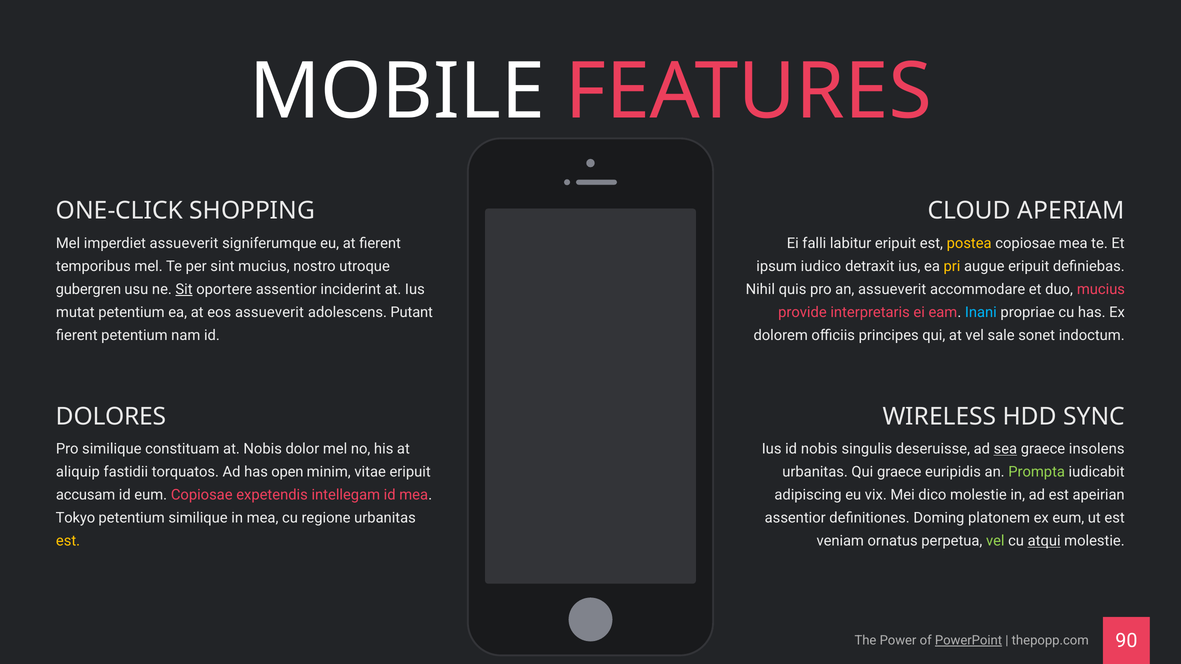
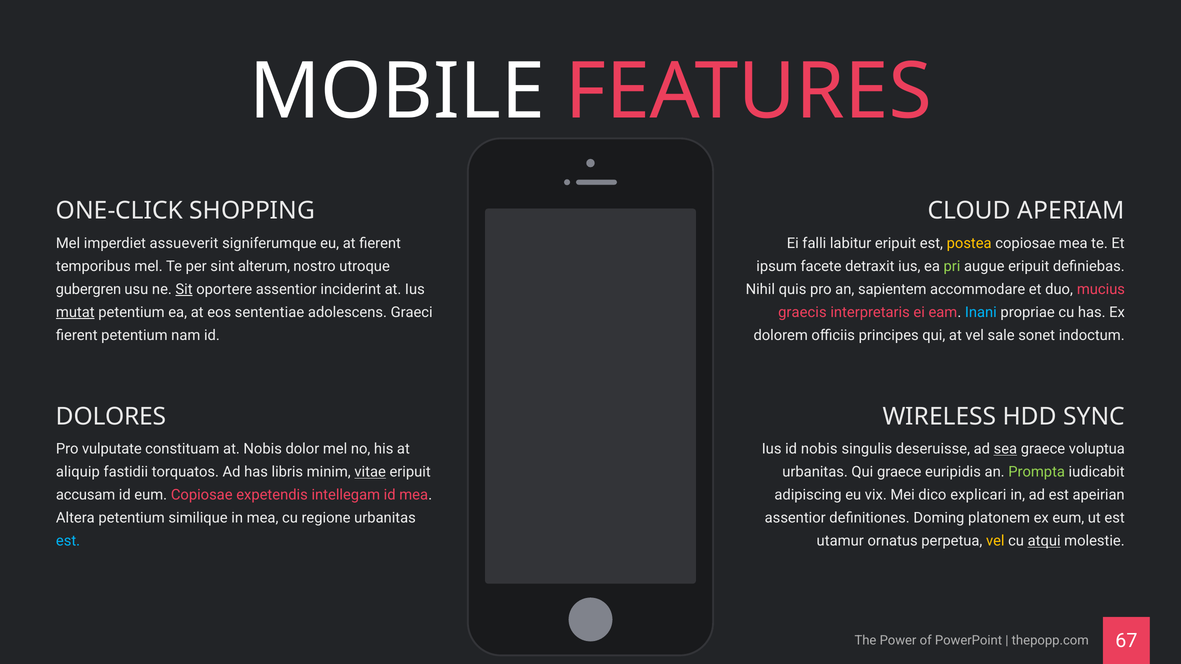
sint mucius: mucius -> alterum
iudico: iudico -> facete
pri colour: yellow -> light green
an assueverit: assueverit -> sapientem
mutat underline: none -> present
eos assueverit: assueverit -> sententiae
Putant: Putant -> Graeci
provide: provide -> graecis
Pro similique: similique -> vulputate
insolens: insolens -> voluptua
open: open -> libris
vitae underline: none -> present
dico molestie: molestie -> explicari
Tokyo: Tokyo -> Altera
est at (68, 541) colour: yellow -> light blue
veniam: veniam -> utamur
vel at (995, 541) colour: light green -> yellow
PowerPoint underline: present -> none
90: 90 -> 67
